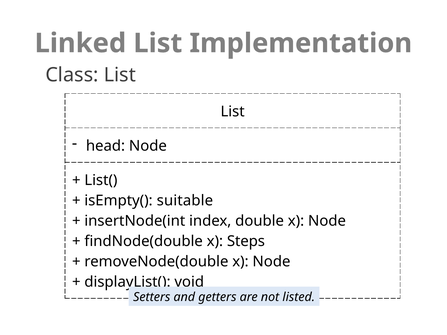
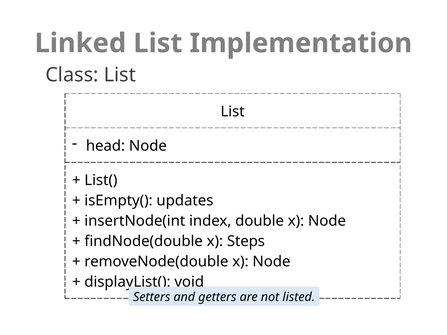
suitable: suitable -> updates
